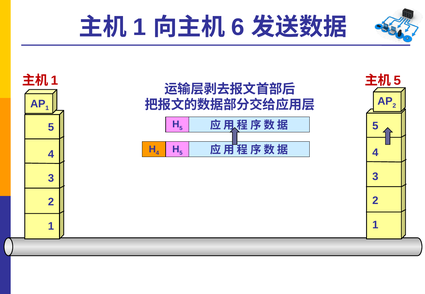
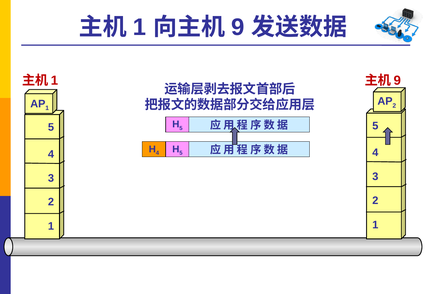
6 at (238, 27): 6 -> 9
5 at (397, 81): 5 -> 9
